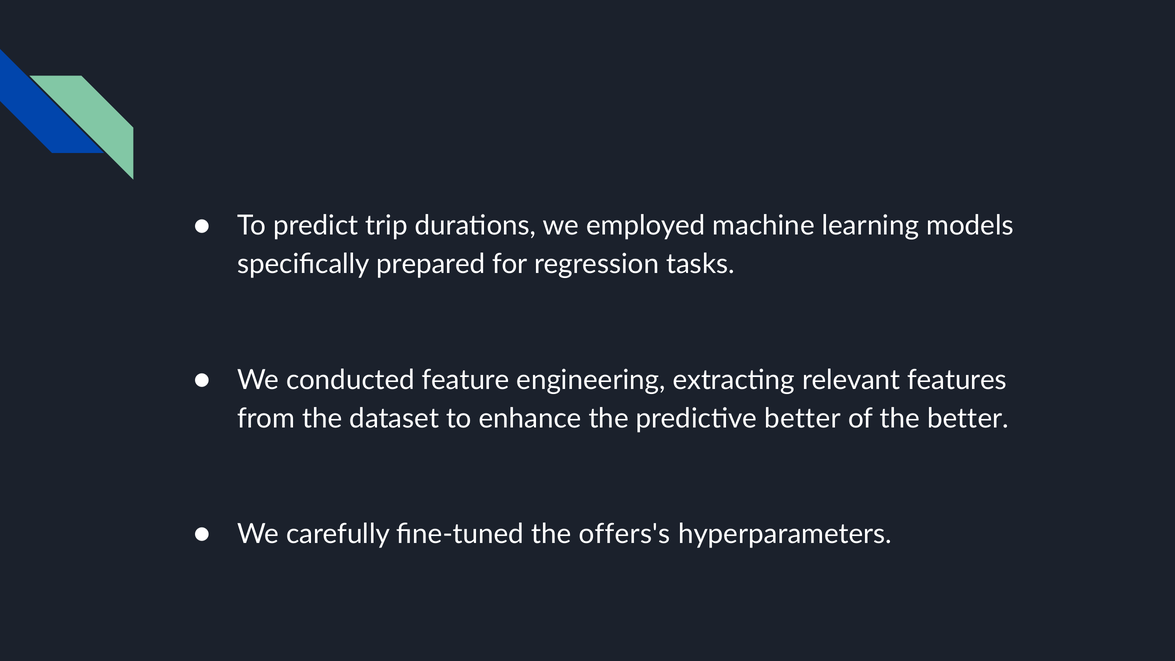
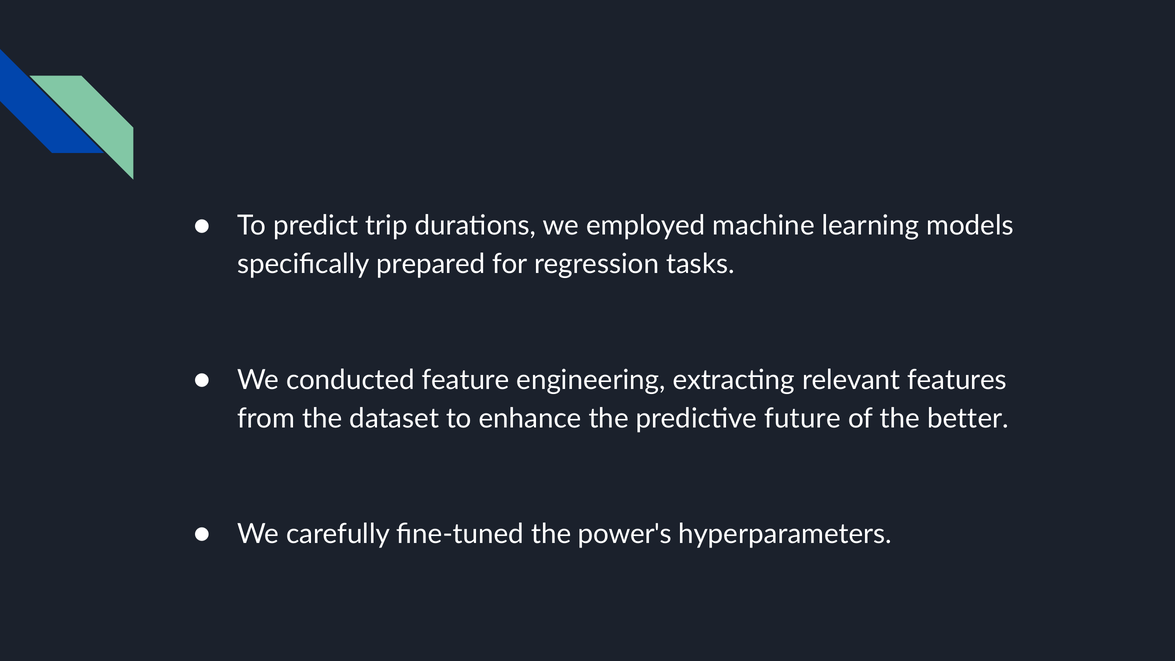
predictive better: better -> future
offers's: offers's -> power's
